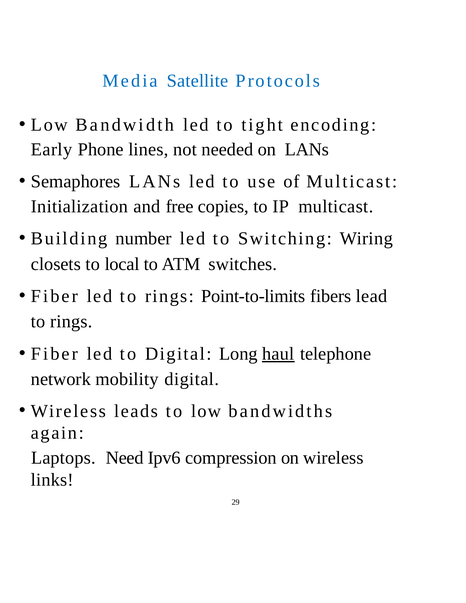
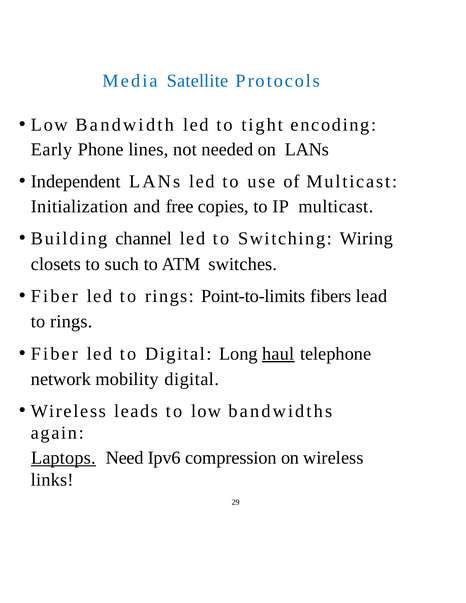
Semaphores: Semaphores -> Independent
number: number -> channel
local: local -> such
Laptops underline: none -> present
